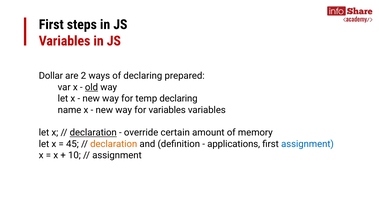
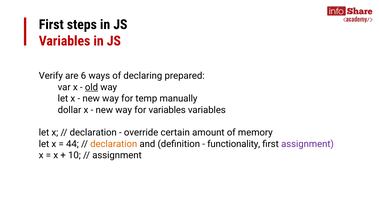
Dollar: Dollar -> Verify
2: 2 -> 6
temp declaring: declaring -> manually
name: name -> dollar
declaration at (93, 133) underline: present -> none
45: 45 -> 44
applications: applications -> functionality
assignment at (307, 144) colour: blue -> purple
